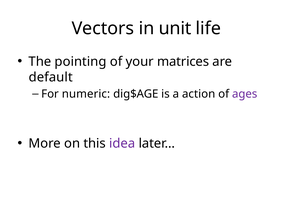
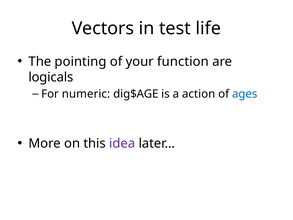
unit: unit -> test
matrices: matrices -> function
default: default -> logicals
ages colour: purple -> blue
